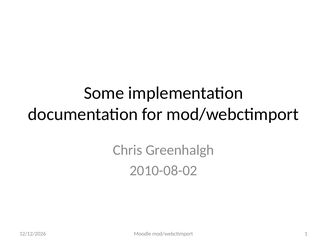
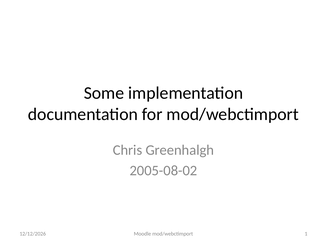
2010-08-02: 2010-08-02 -> 2005-08-02
